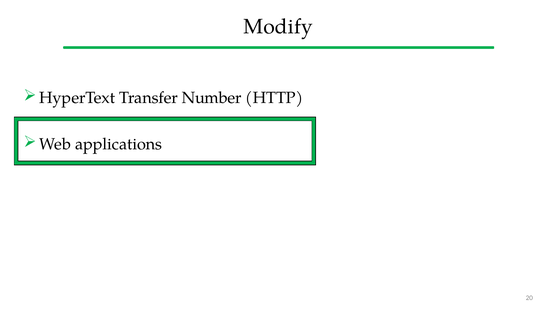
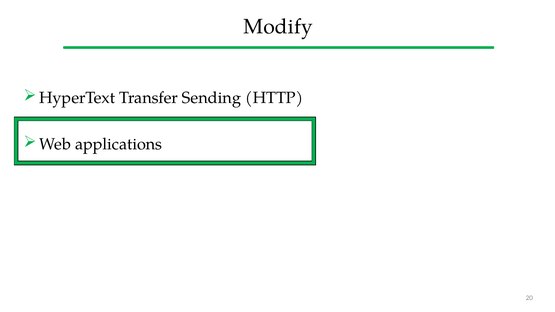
Number: Number -> Sending
